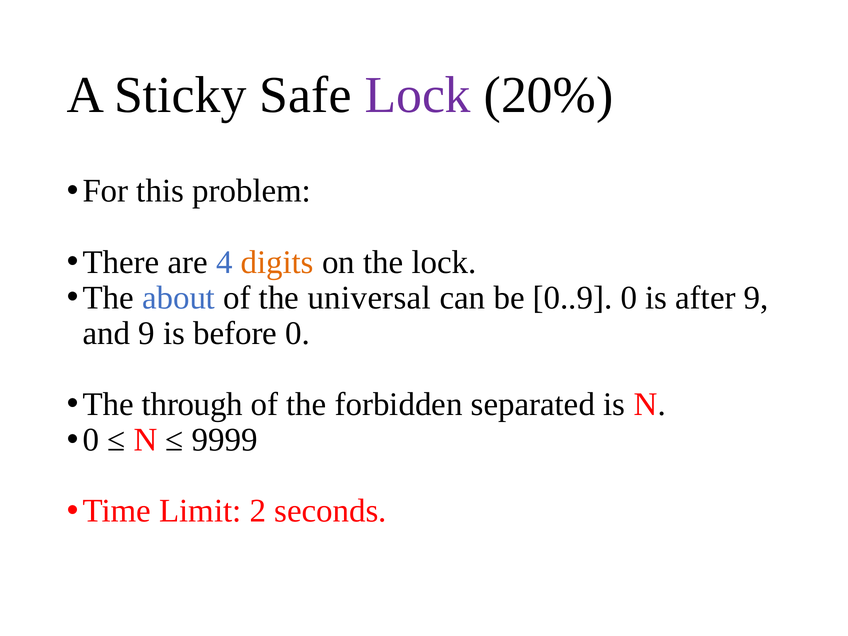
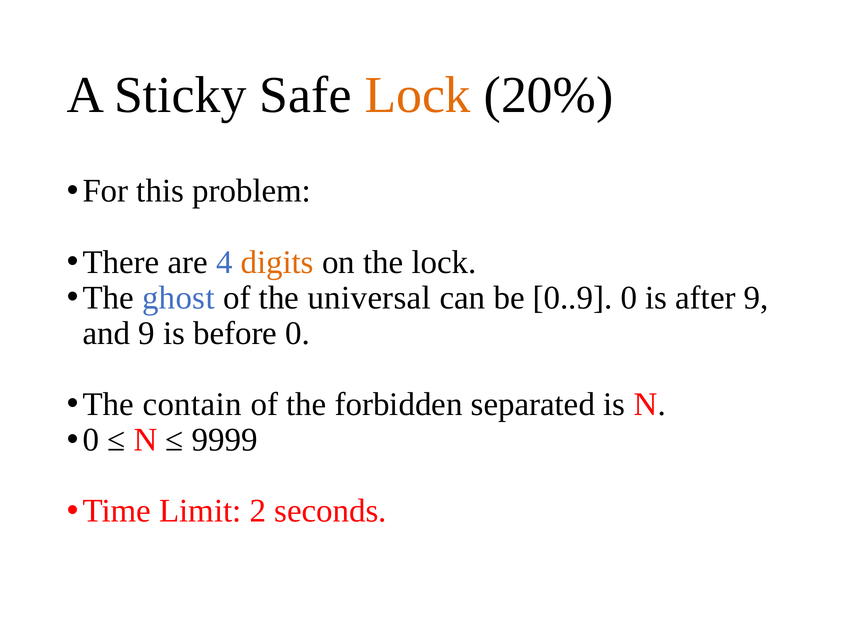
Lock at (418, 95) colour: purple -> orange
about: about -> ghost
through: through -> contain
